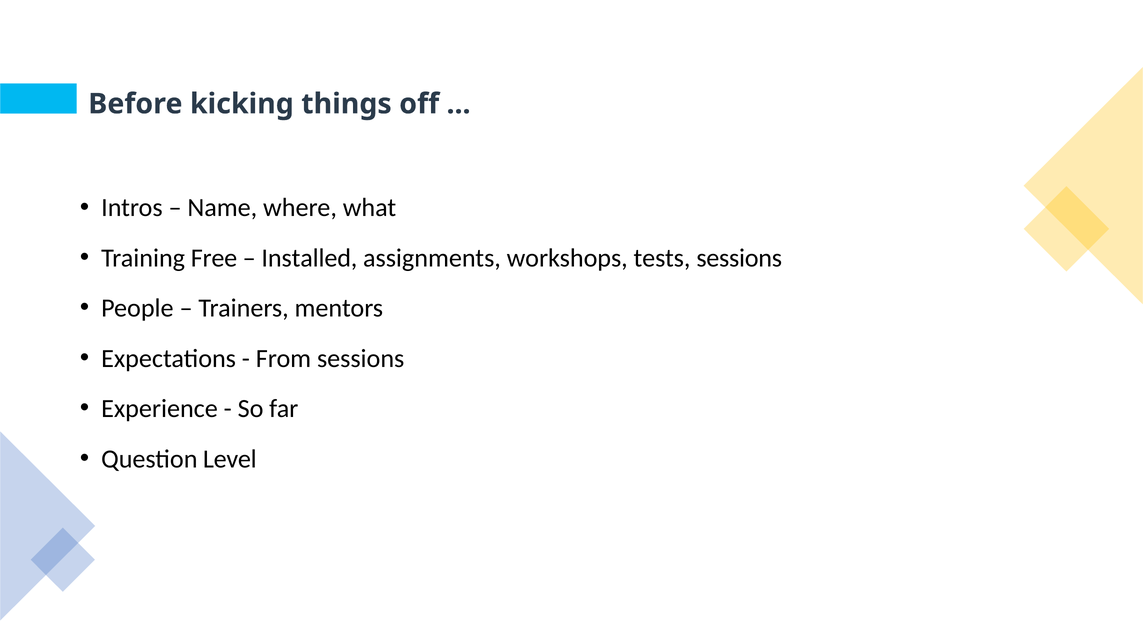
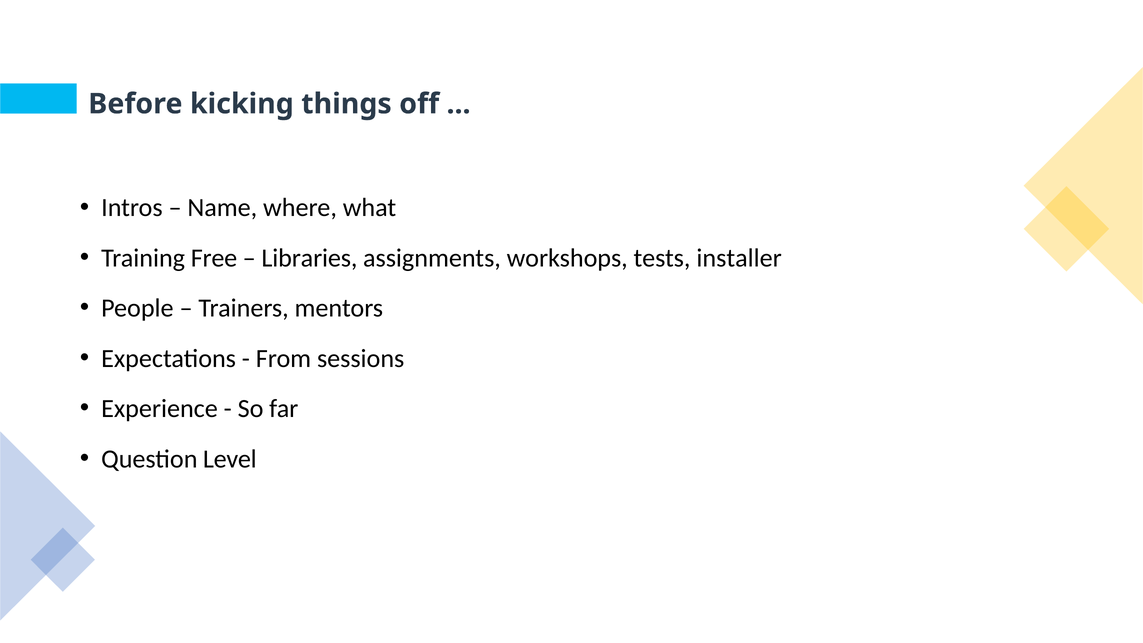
Installed: Installed -> Libraries
tests sessions: sessions -> installer
